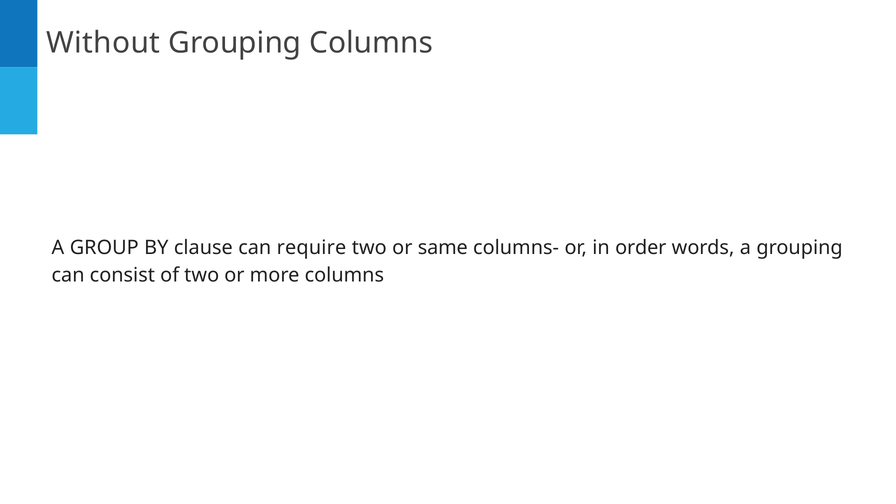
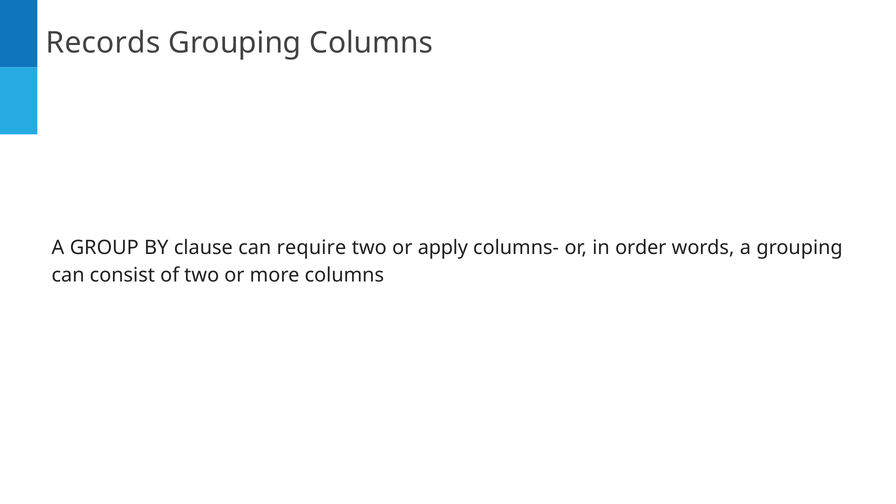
Without: Without -> Records
same: same -> apply
